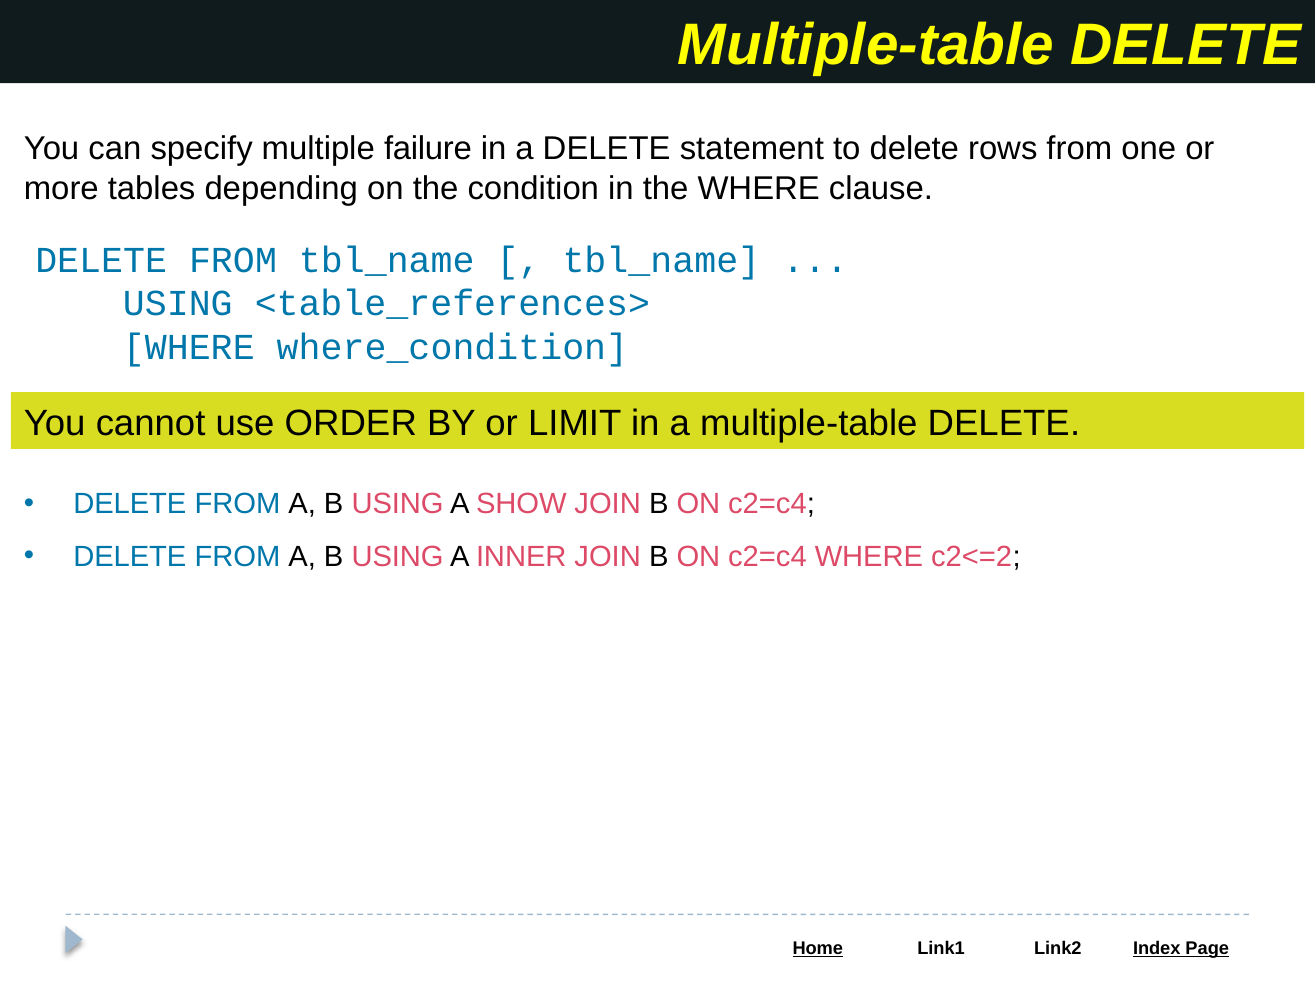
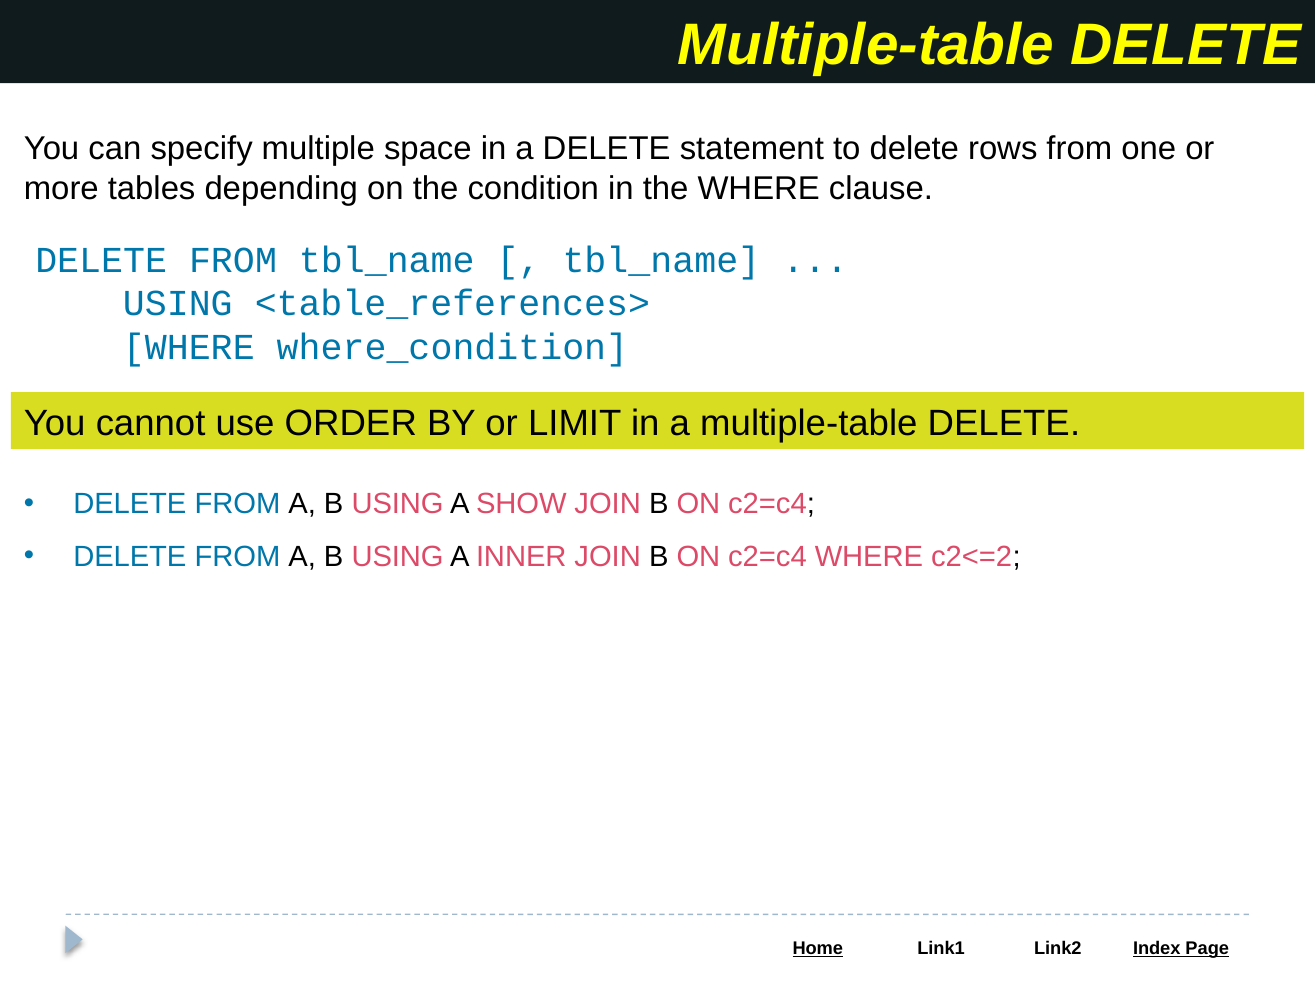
failure: failure -> space
